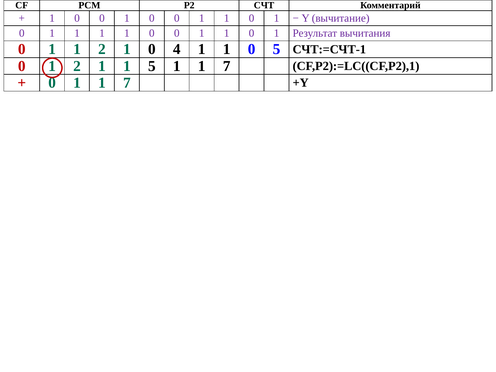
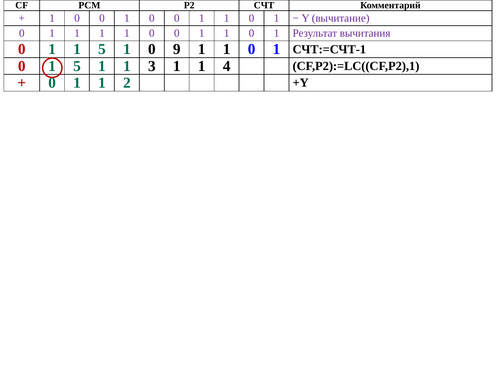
1 1 2: 2 -> 5
4: 4 -> 9
5 at (277, 49): 5 -> 1
0 1 2: 2 -> 5
1 5: 5 -> 3
7 at (227, 66): 7 -> 4
0 1 1 7: 7 -> 2
